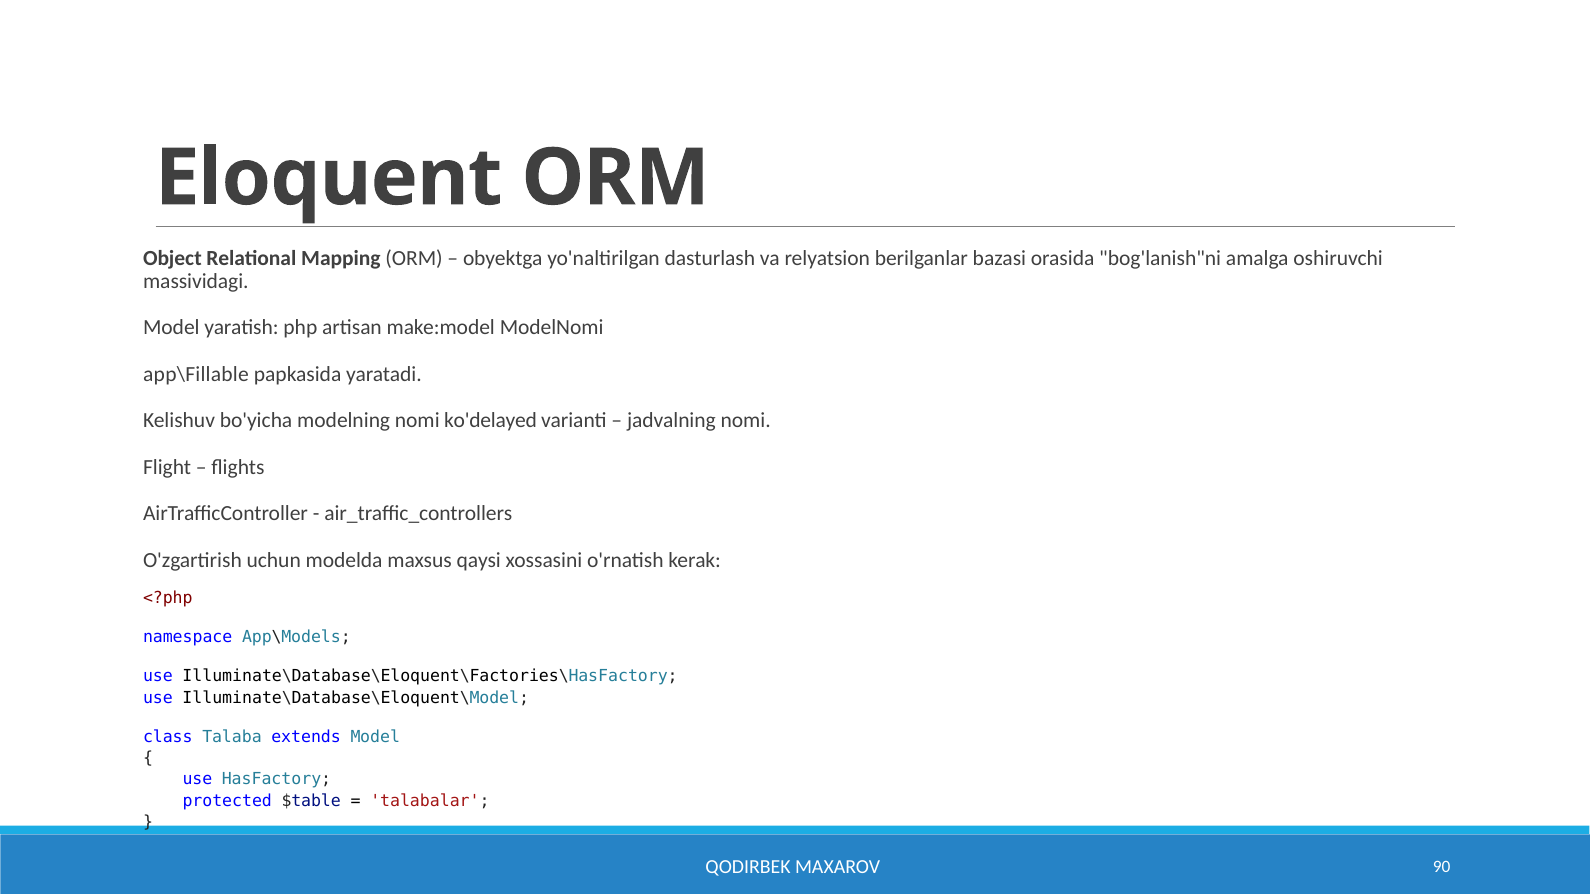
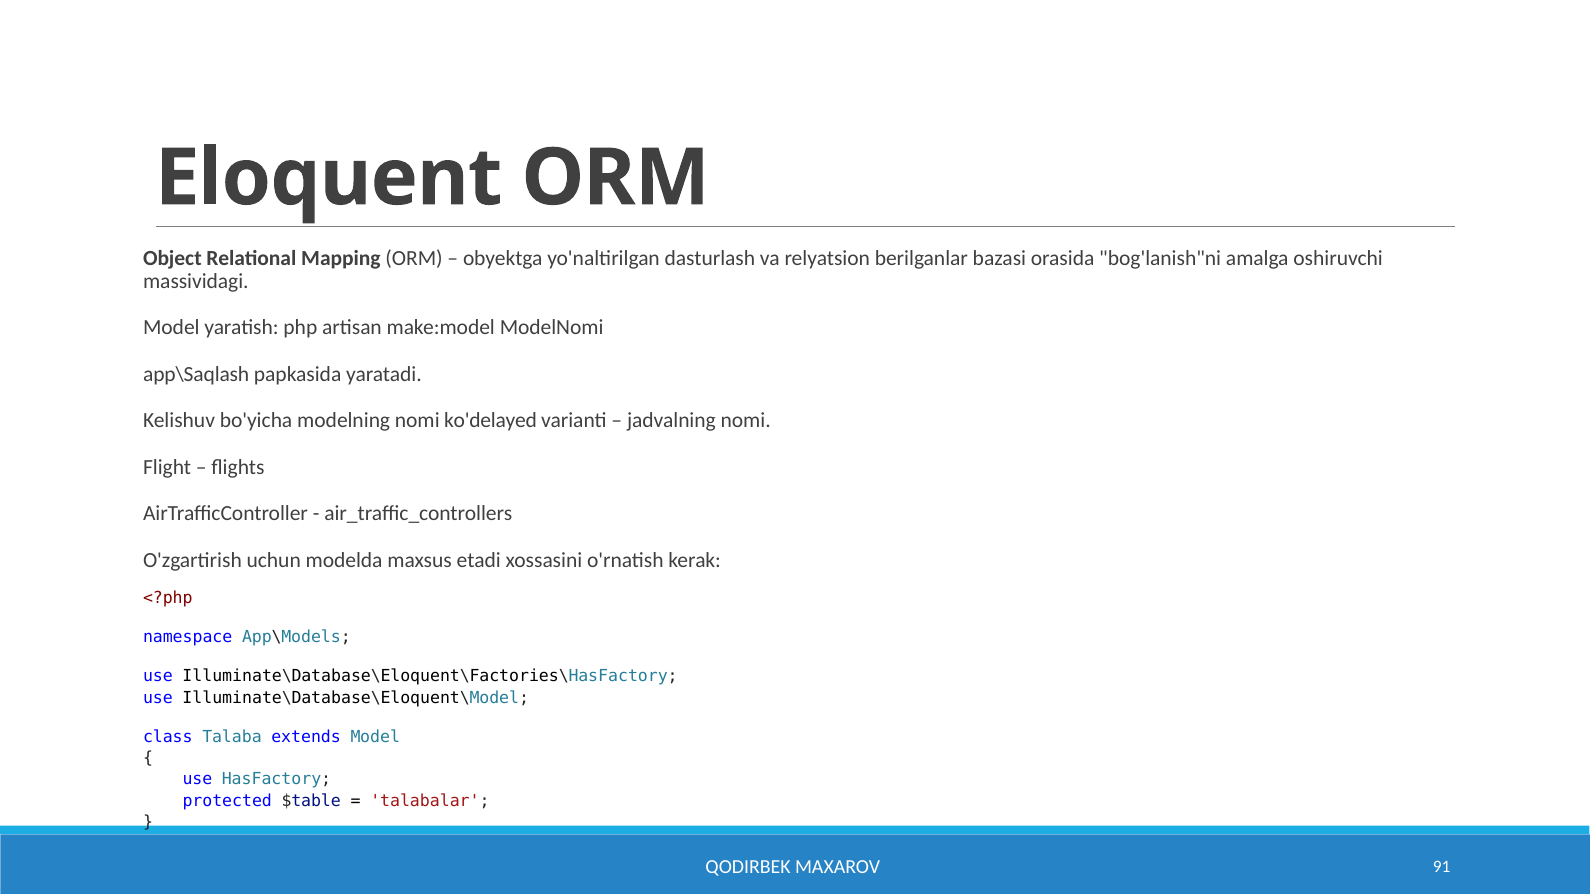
app\Fillable: app\Fillable -> app\Saqlash
qaysi: qaysi -> etadi
90: 90 -> 91
